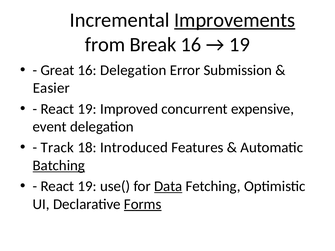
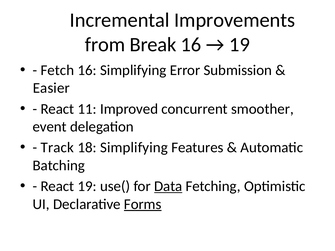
Improvements underline: present -> none
Great: Great -> Fetch
16 Delegation: Delegation -> Simplifying
19 at (87, 109): 19 -> 11
expensive: expensive -> smoother
18 Introduced: Introduced -> Simplifying
Batching underline: present -> none
